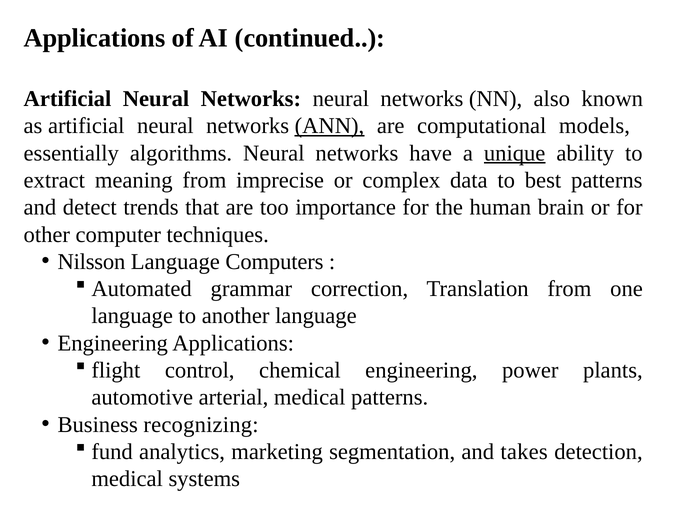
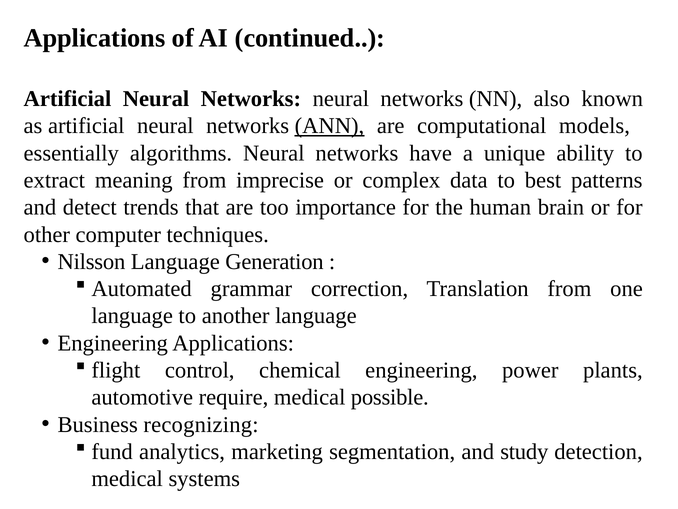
unique underline: present -> none
Computers: Computers -> Generation
arterial: arterial -> require
medical patterns: patterns -> possible
takes: takes -> study
